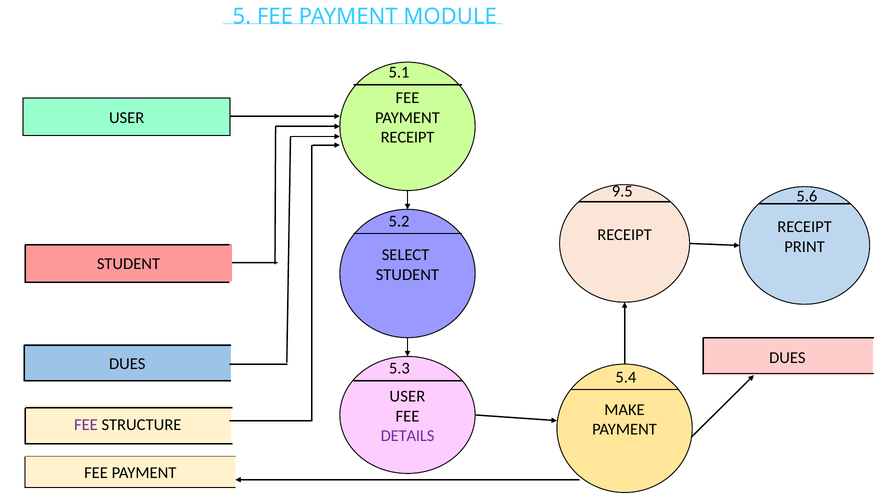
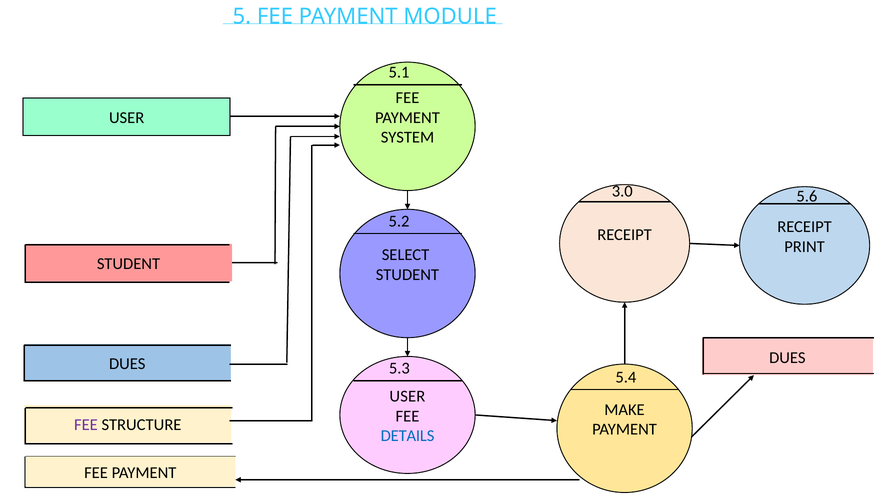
RECEIPT at (408, 137): RECEIPT -> SYSTEM
9.5: 9.5 -> 3.0
DETAILS colour: purple -> blue
